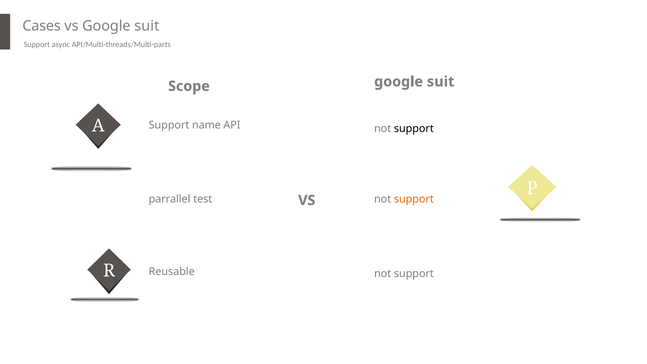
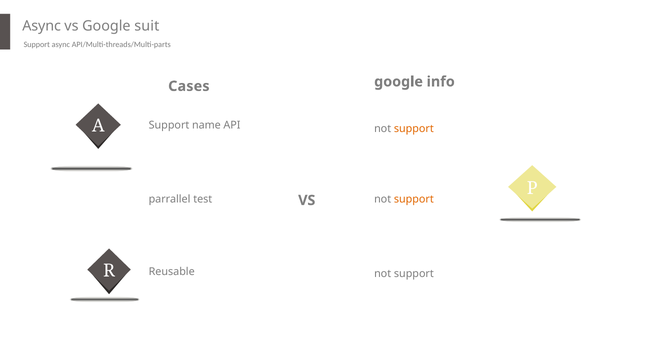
Cases at (42, 26): Cases -> Async
Scope: Scope -> Cases
suit at (441, 82): suit -> info
support at (414, 129) colour: black -> orange
